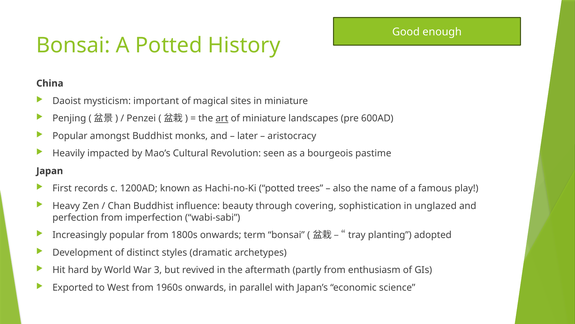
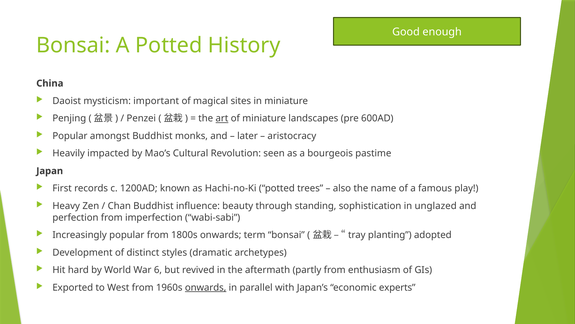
covering: covering -> standing
3: 3 -> 6
onwards at (206, 287) underline: none -> present
science: science -> experts
